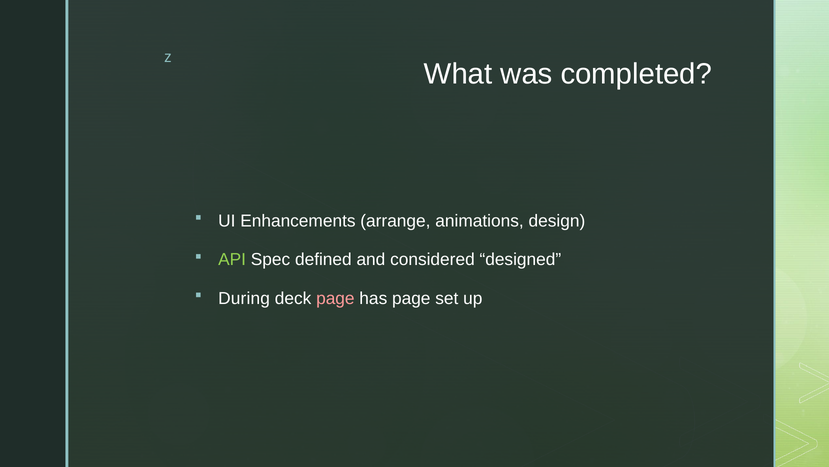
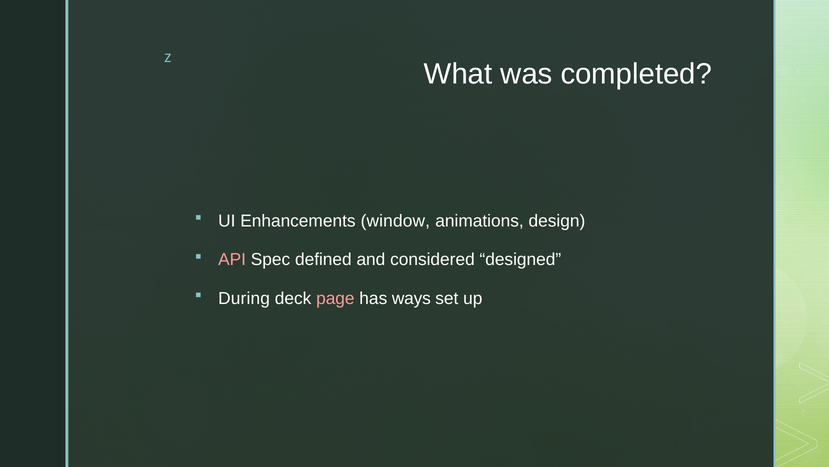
arrange: arrange -> window
API colour: light green -> pink
has page: page -> ways
